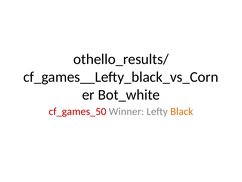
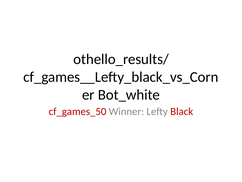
Black colour: orange -> red
